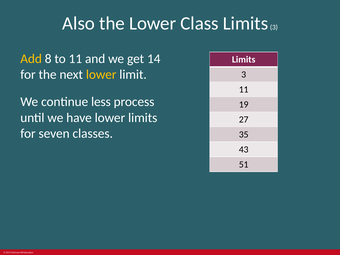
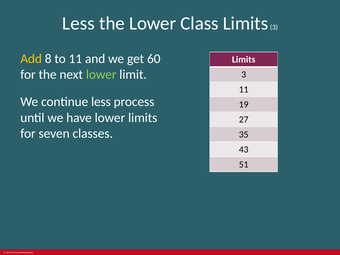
Also at (79, 23): Also -> Less
14: 14 -> 60
lower at (101, 75) colour: yellow -> light green
